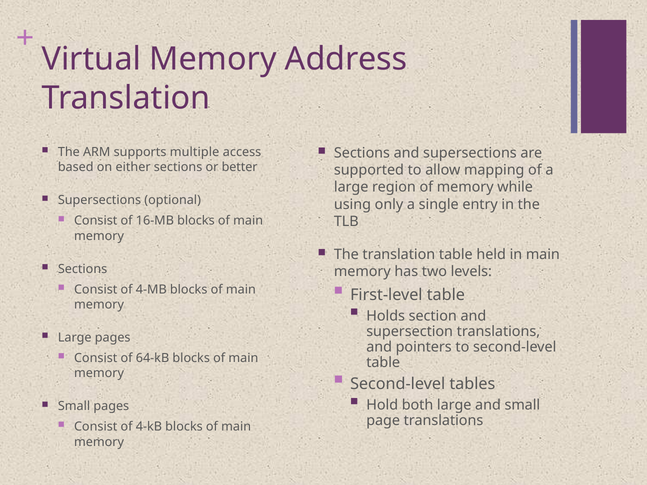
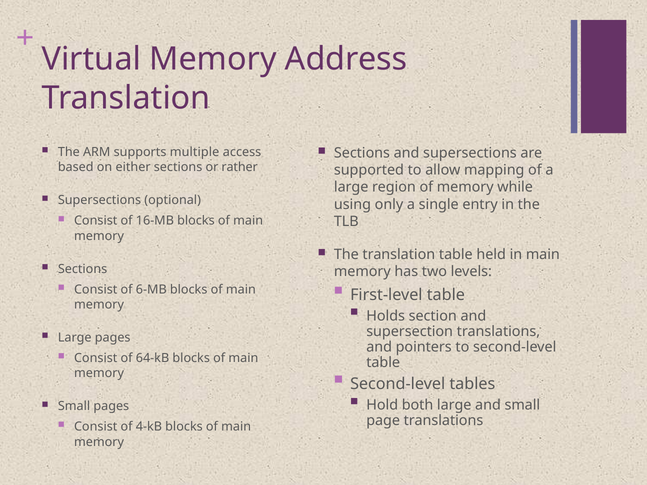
better: better -> rather
4-MB: 4-MB -> 6-MB
